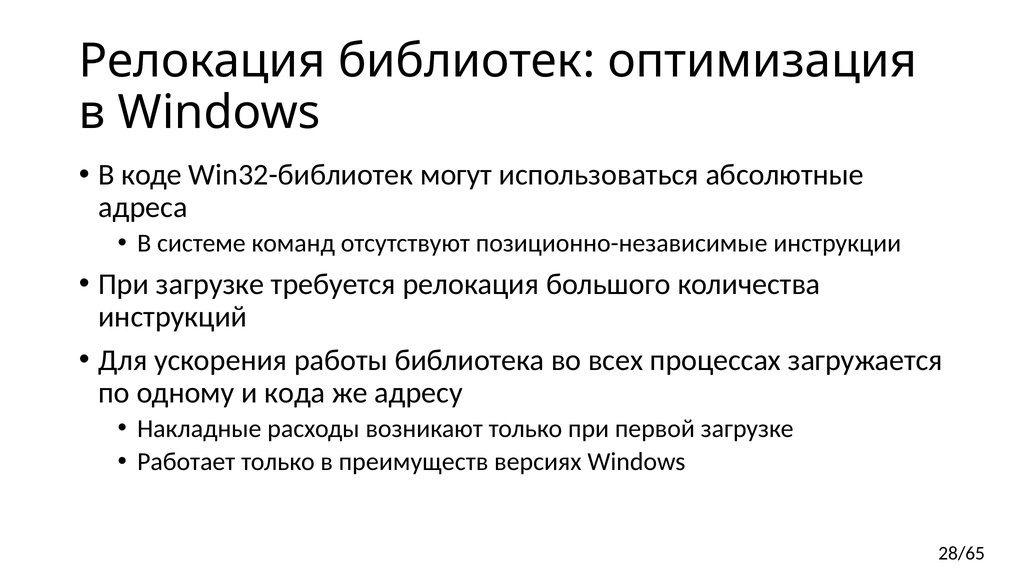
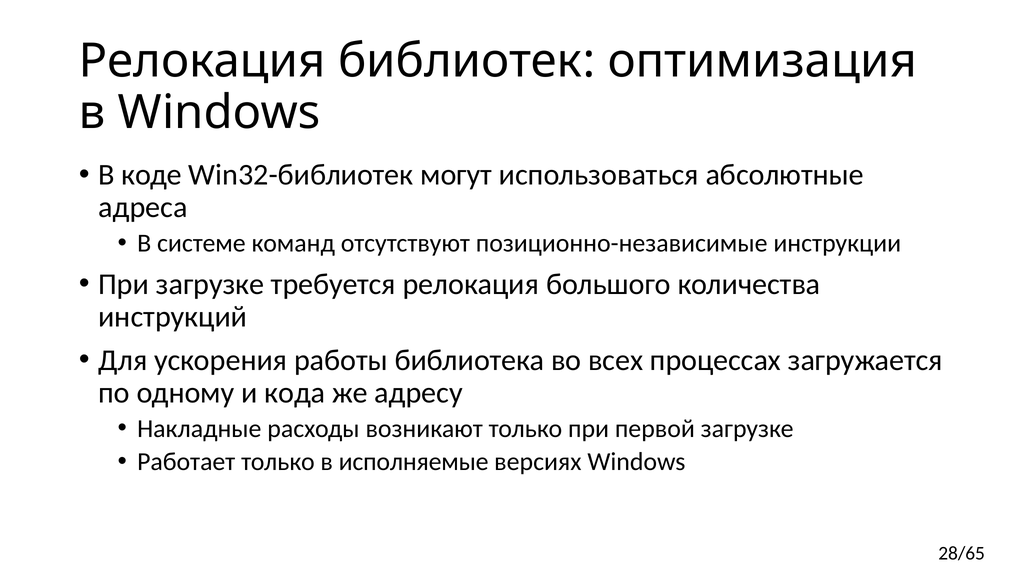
преимуществ: преимуществ -> исполняемые
